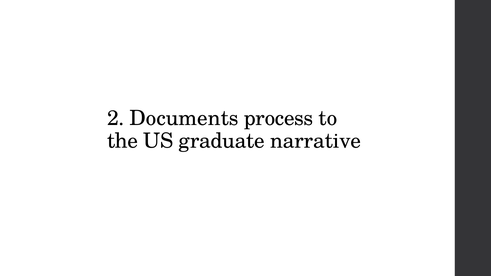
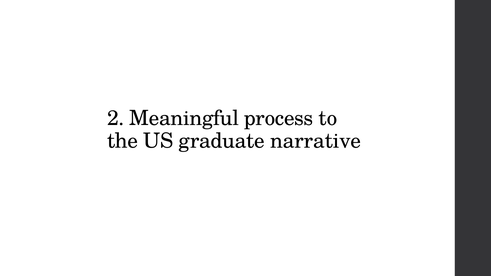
Documents: Documents -> Meaningful
